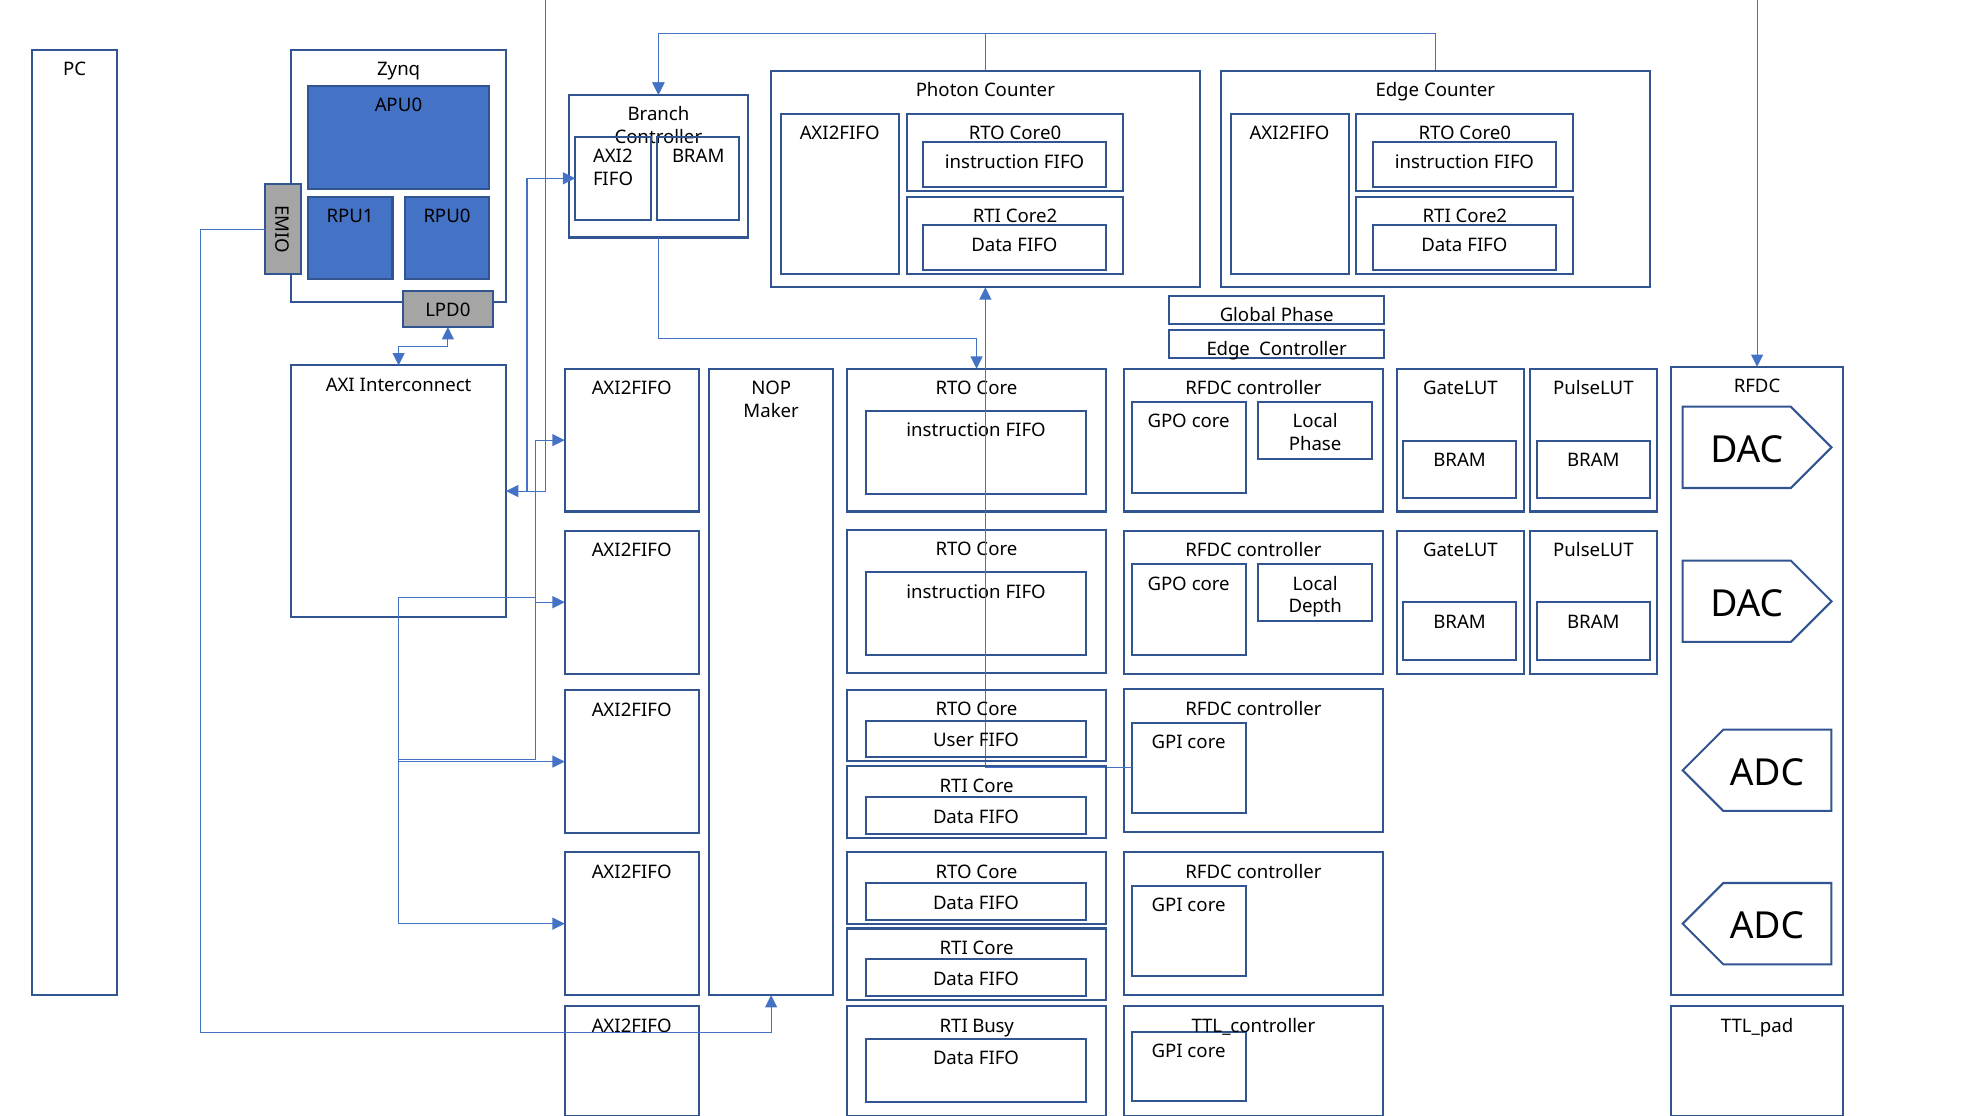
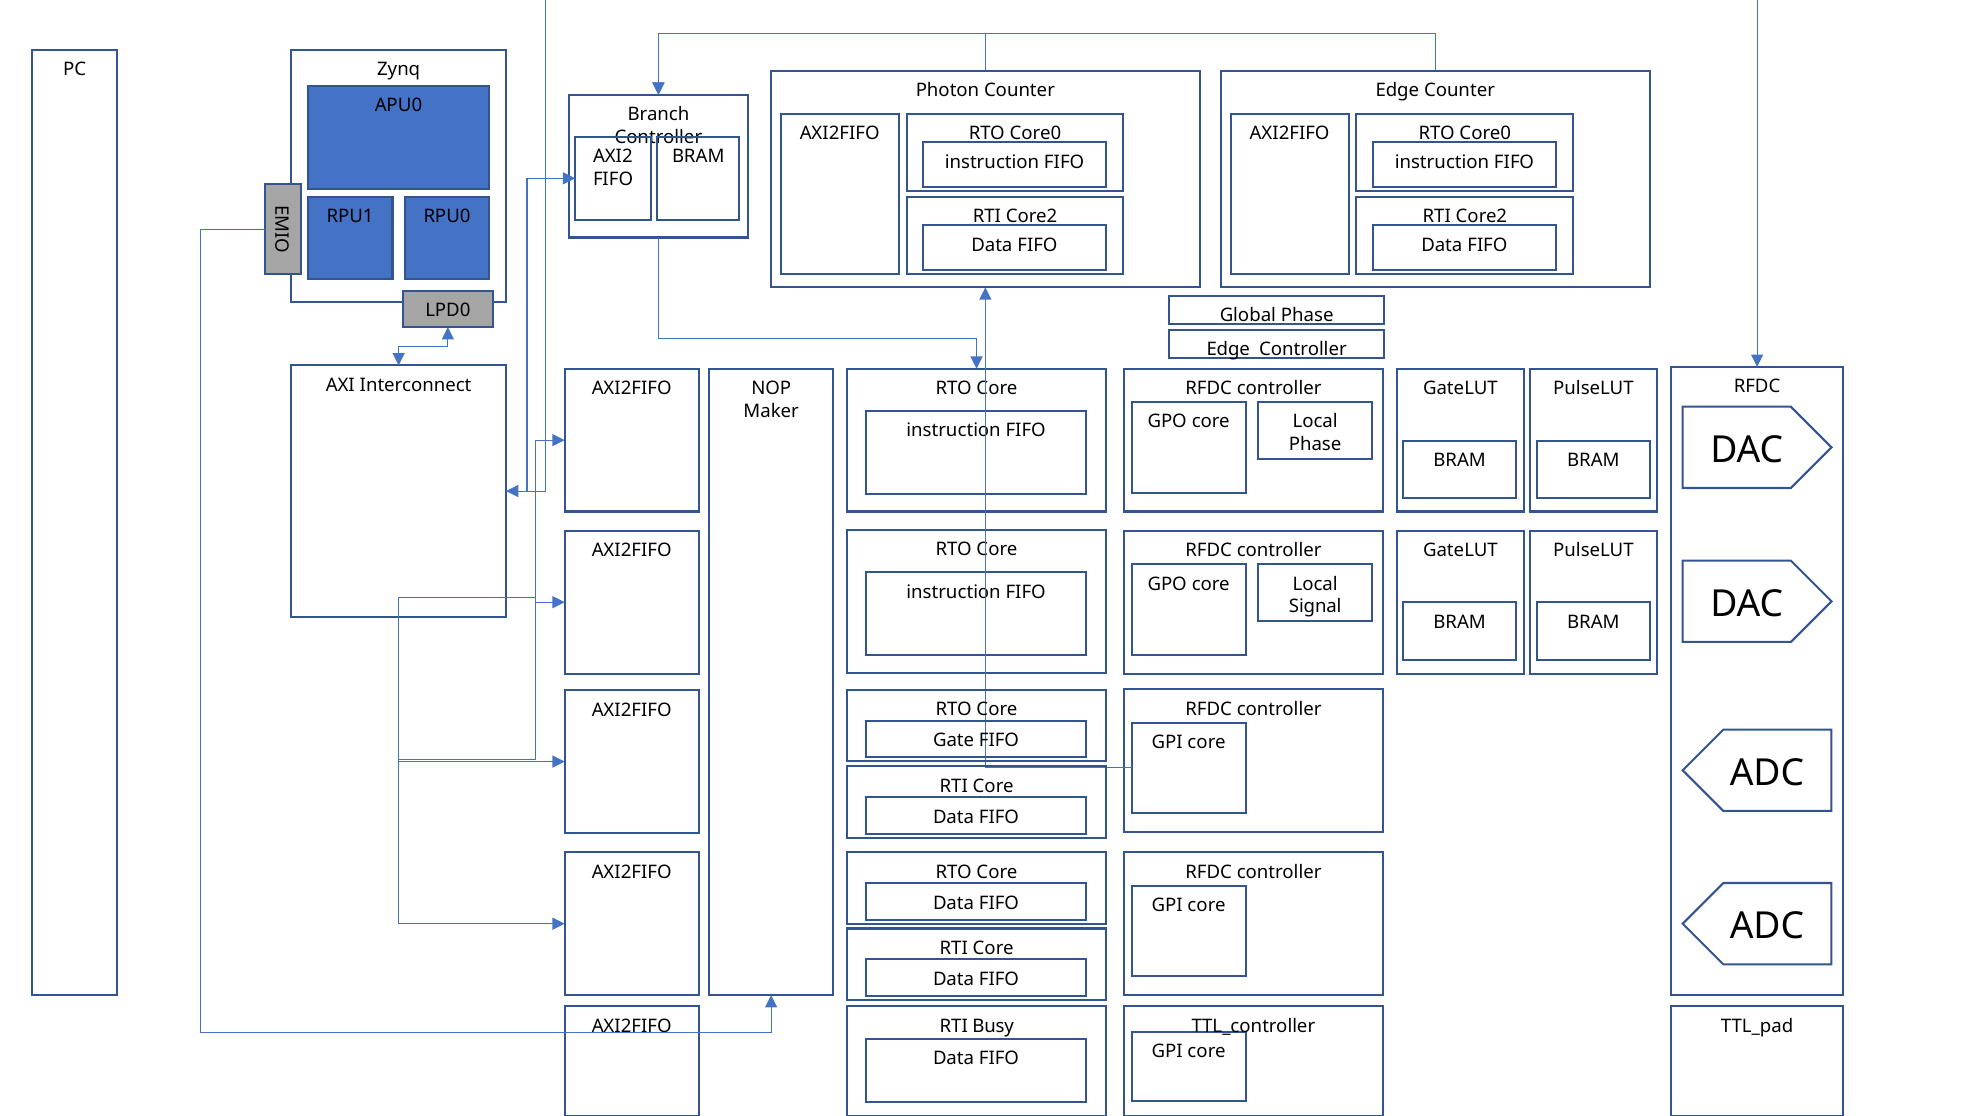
Depth: Depth -> Signal
User: User -> Gate
